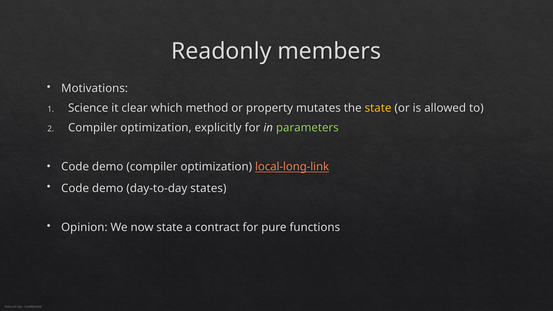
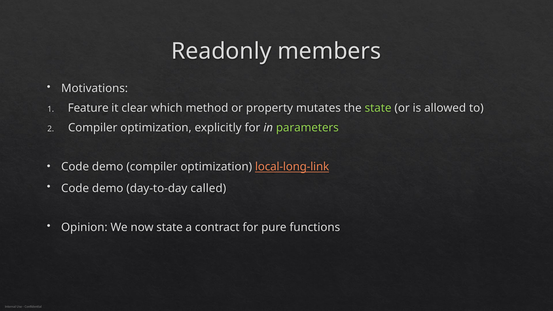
Science: Science -> Feature
state at (378, 108) colour: yellow -> light green
states: states -> called
